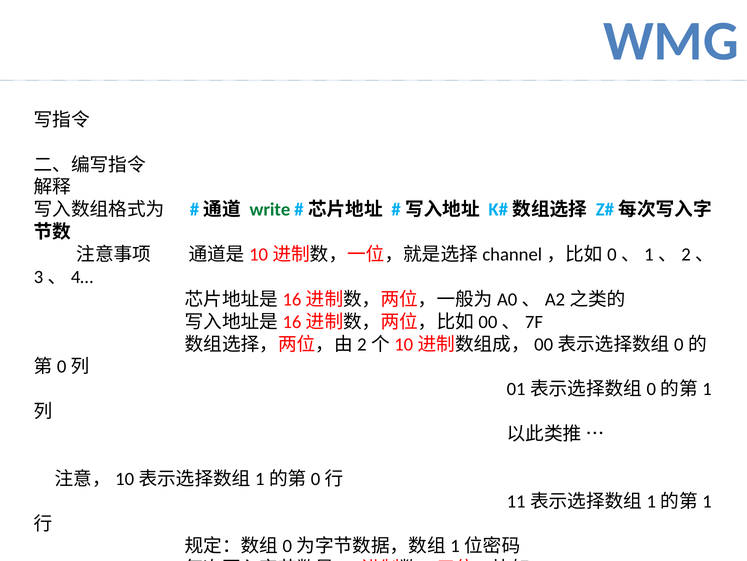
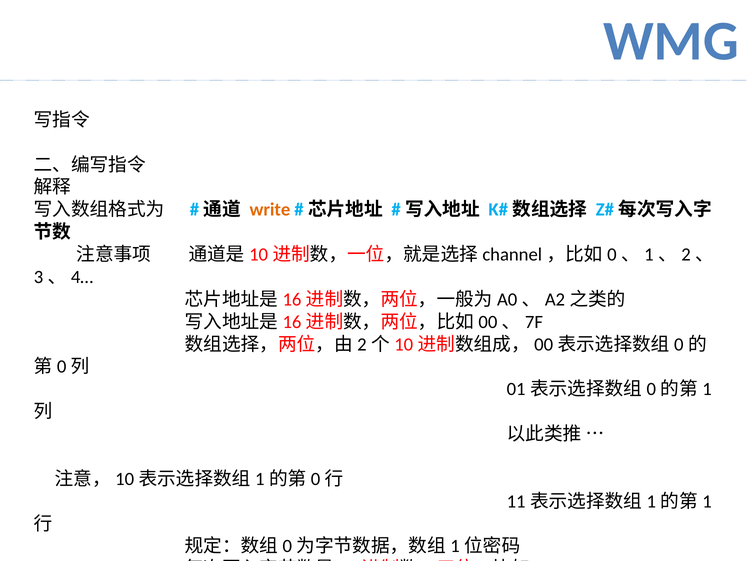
write at (270, 209) colour: green -> orange
